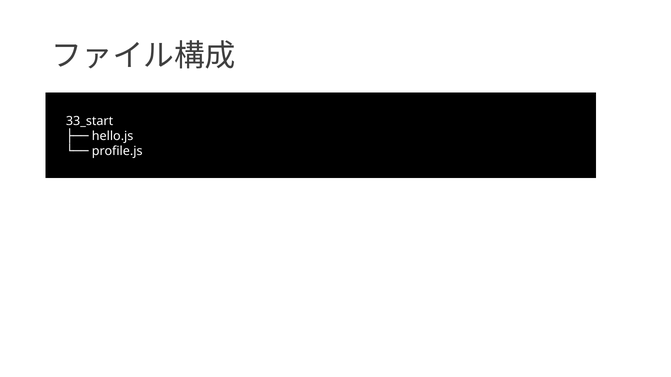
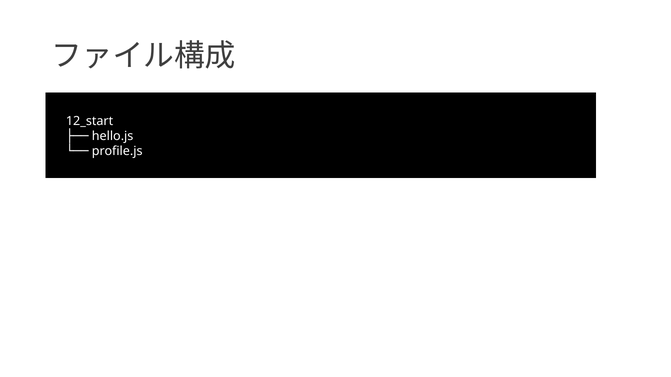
33_start: 33_start -> 12_start
